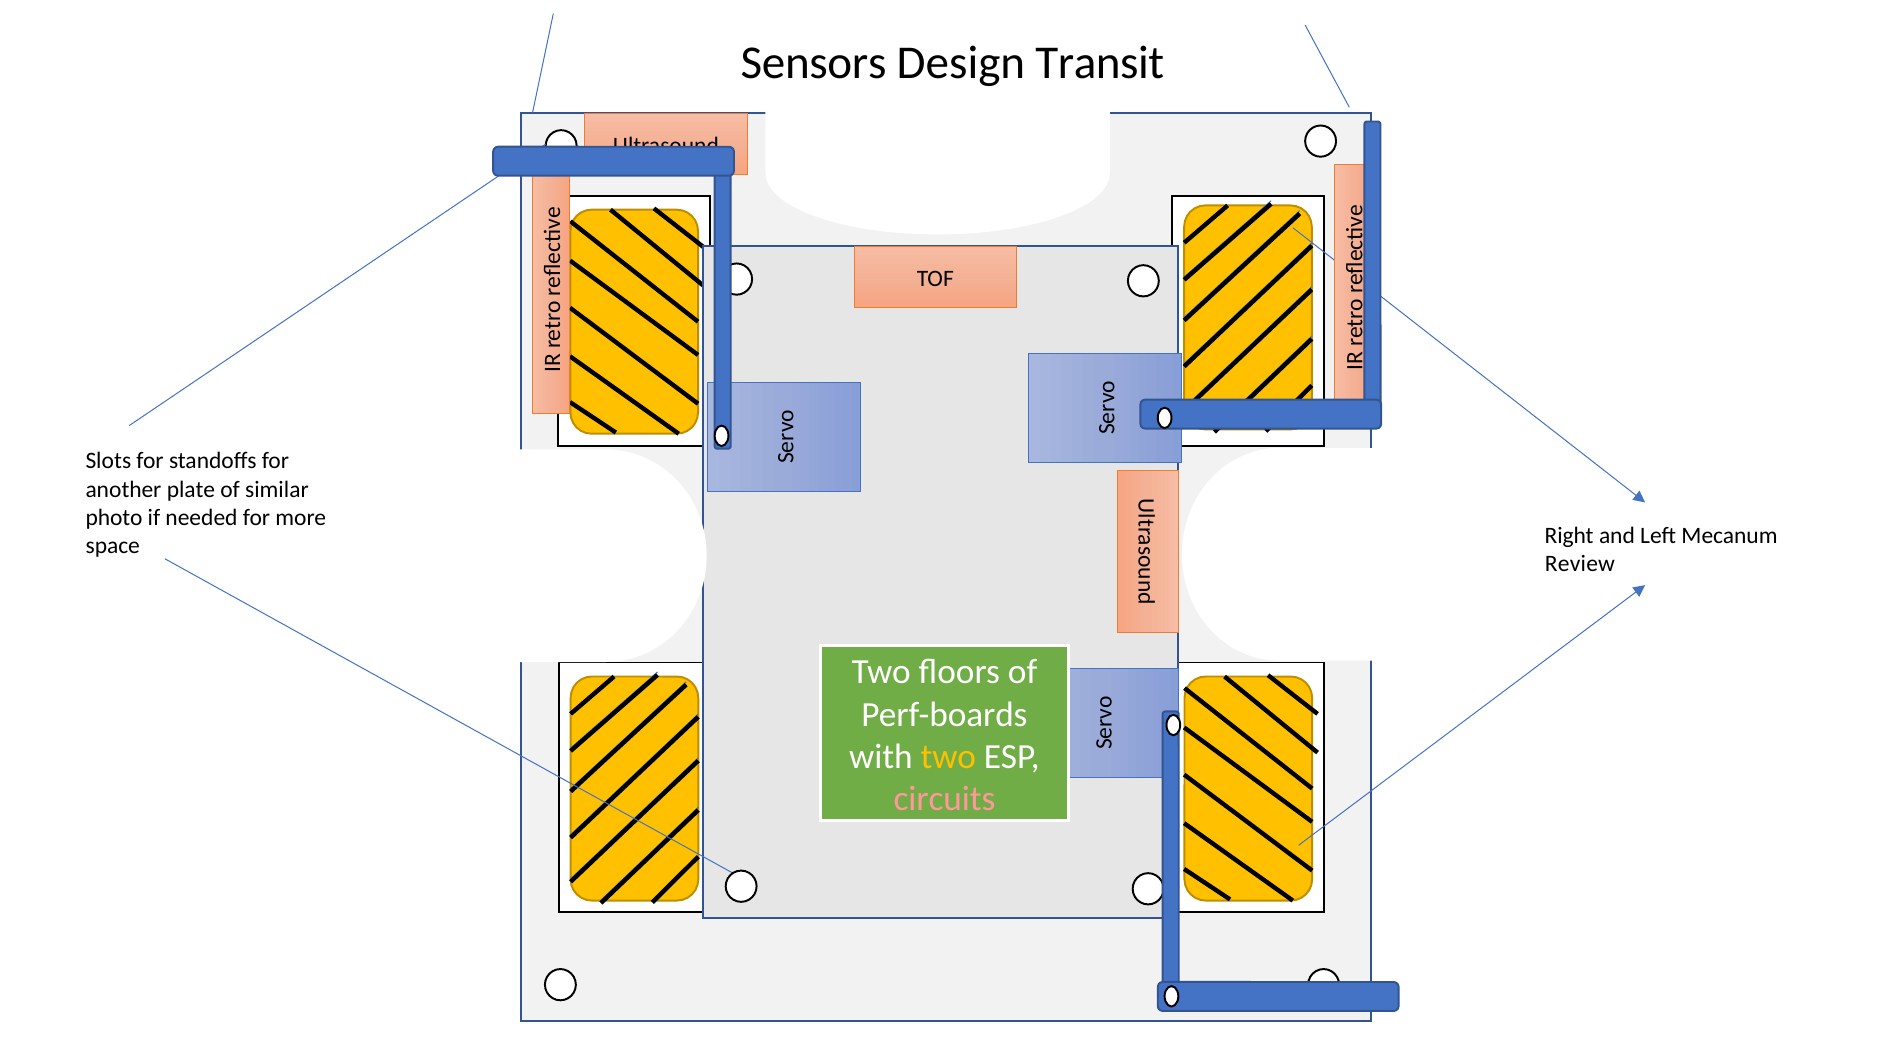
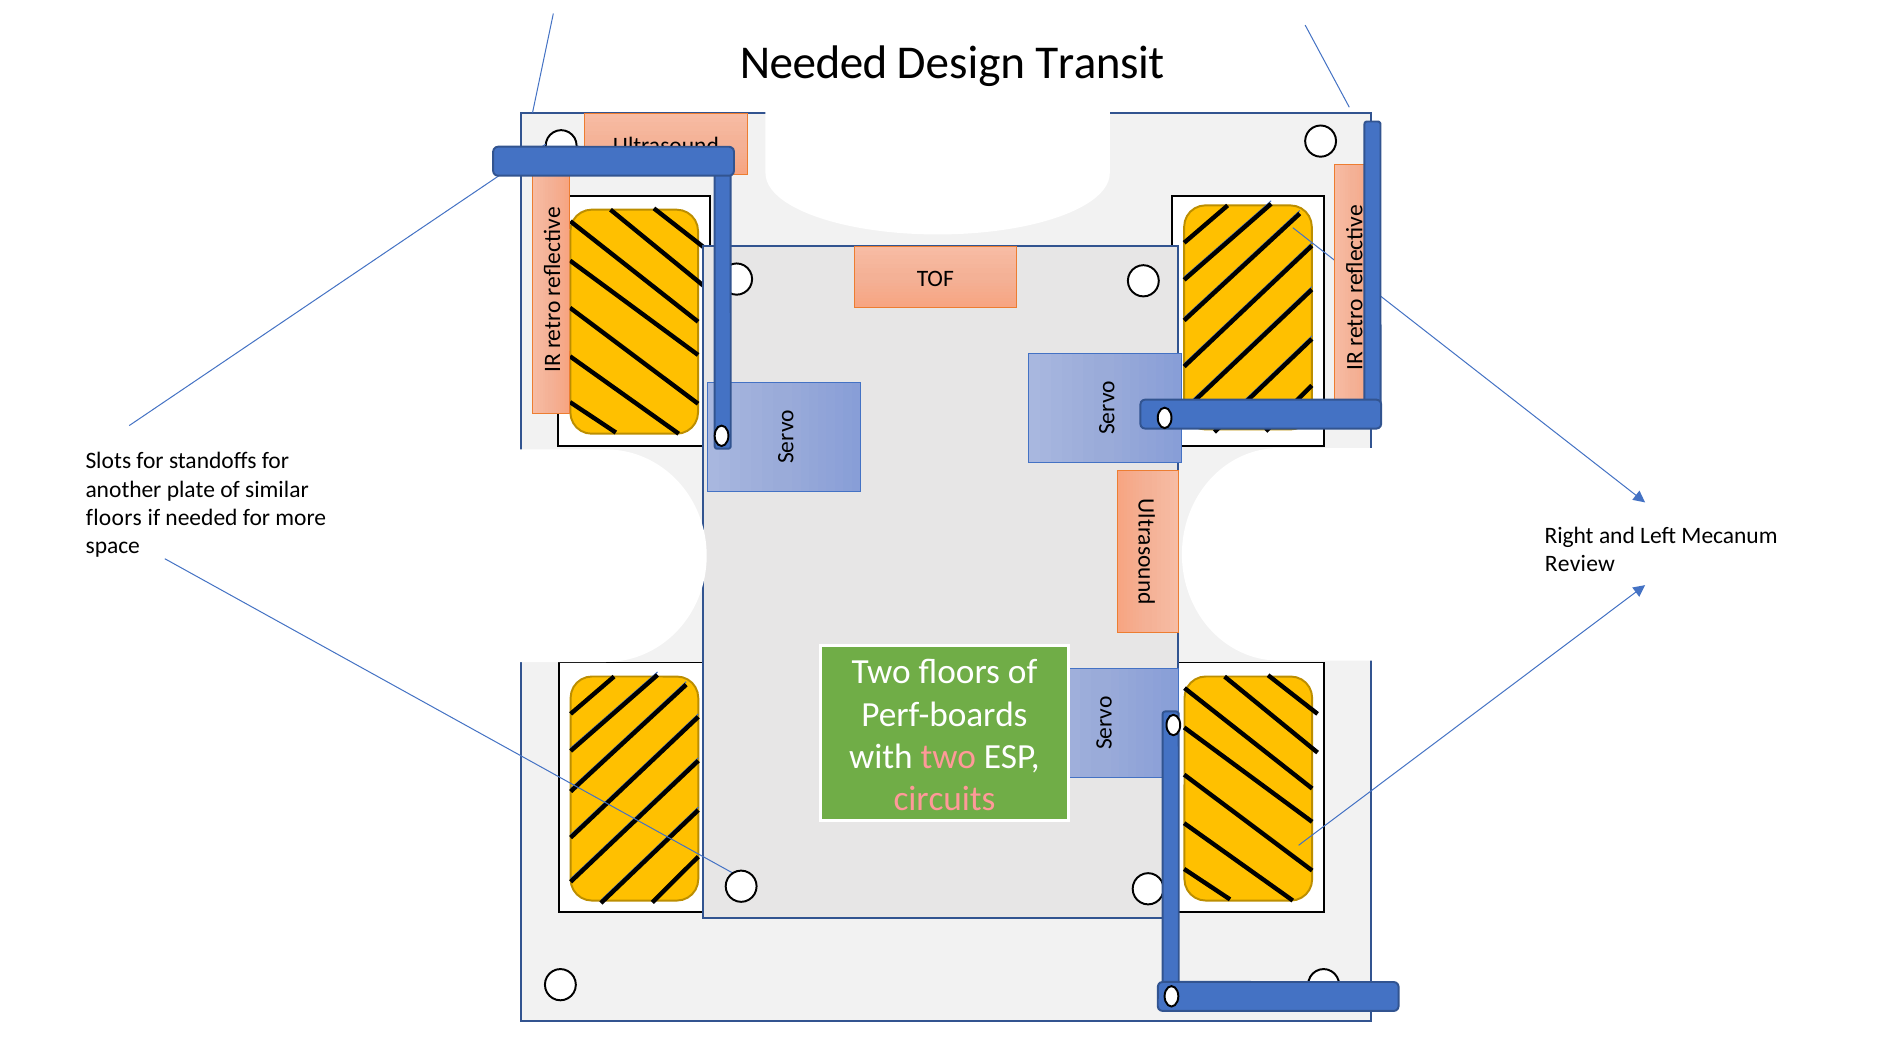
Sensors at (814, 63): Sensors -> Needed
photo at (114, 518): photo -> floors
two at (948, 757) colour: yellow -> pink
